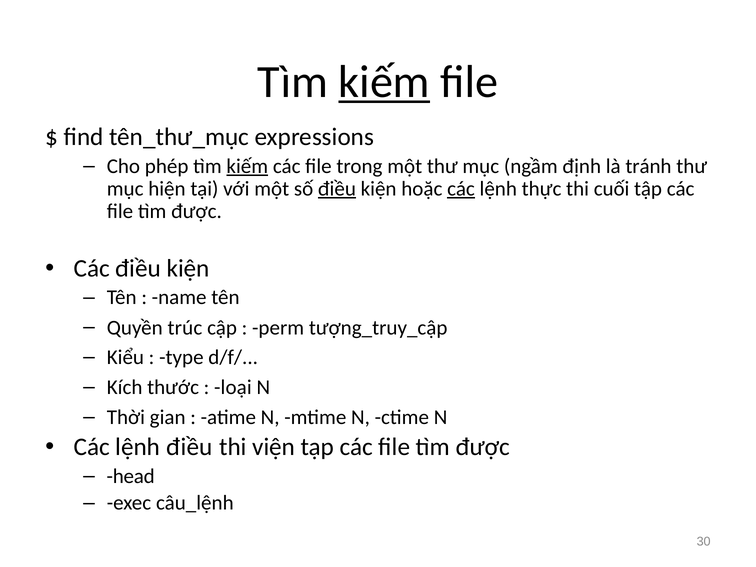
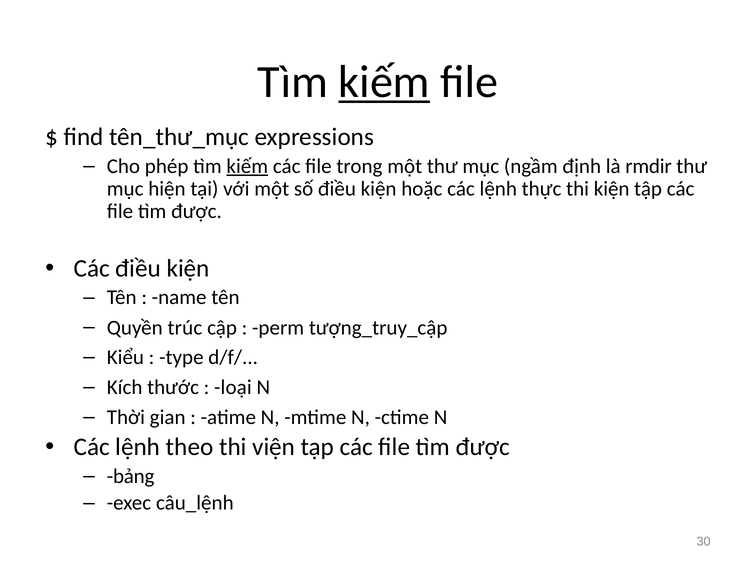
tránh: tránh -> rmdir
điều at (337, 189) underline: present -> none
các at (461, 189) underline: present -> none
thi cuối: cuối -> kiện
lệnh điều: điều -> theo
head: head -> bảng
